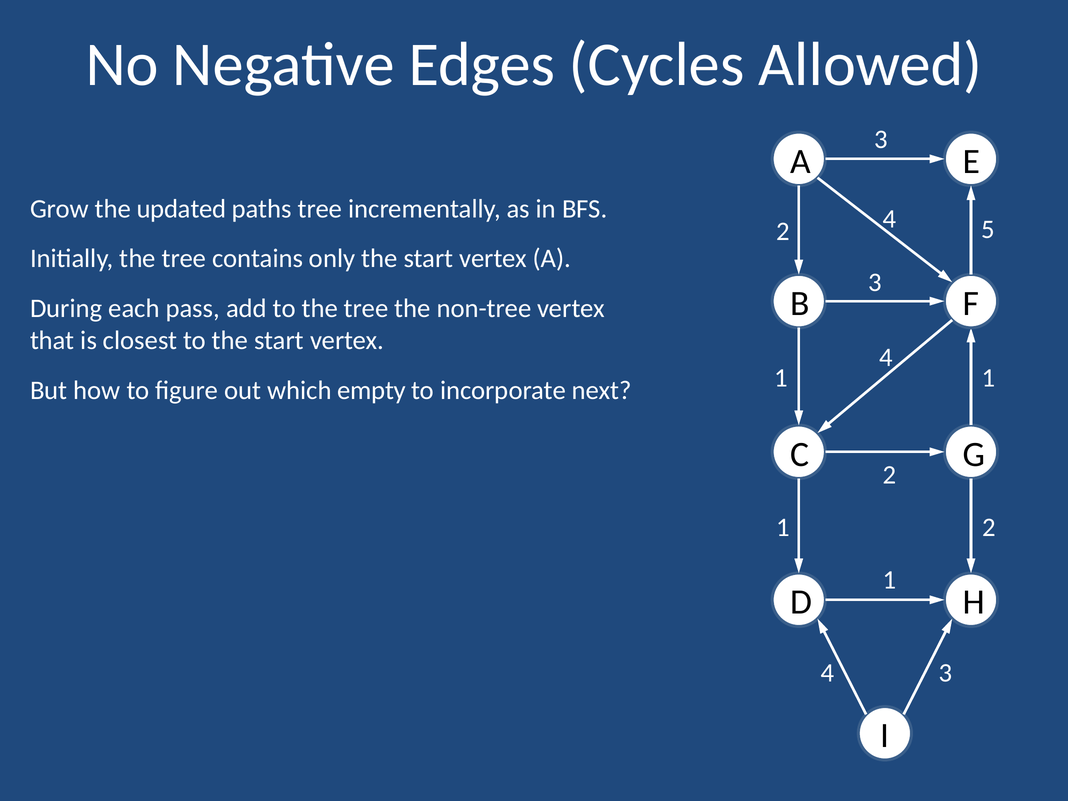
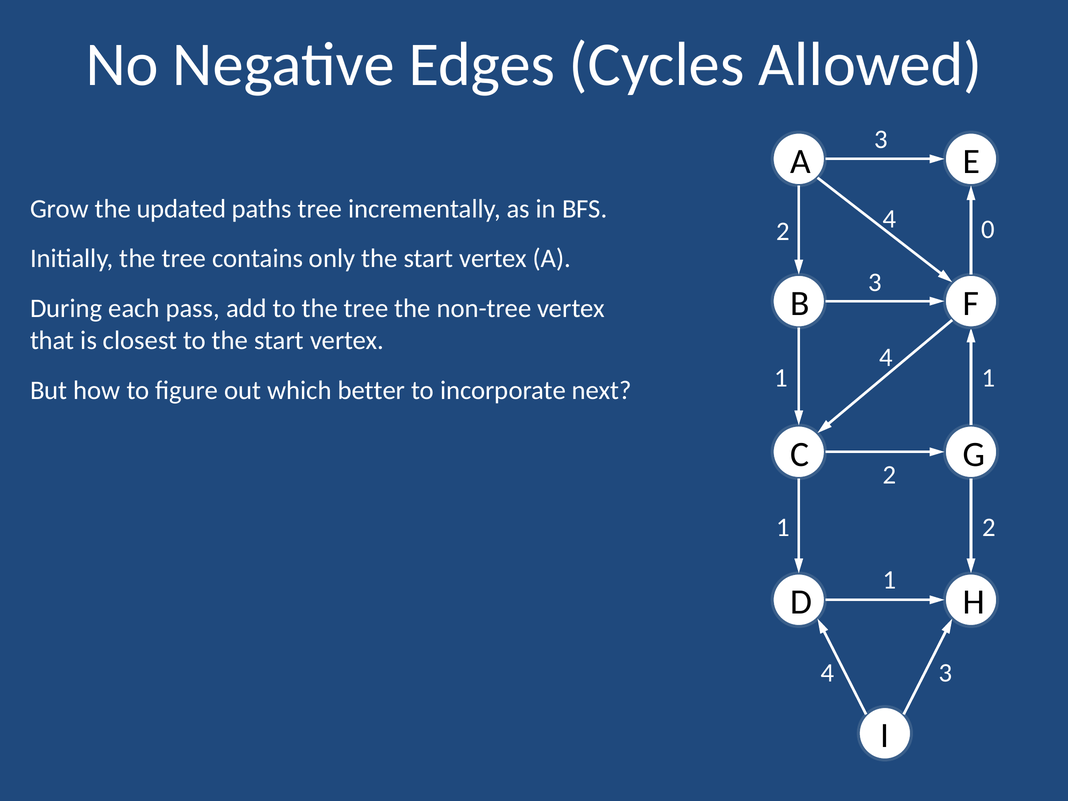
5: 5 -> 0
empty: empty -> better
